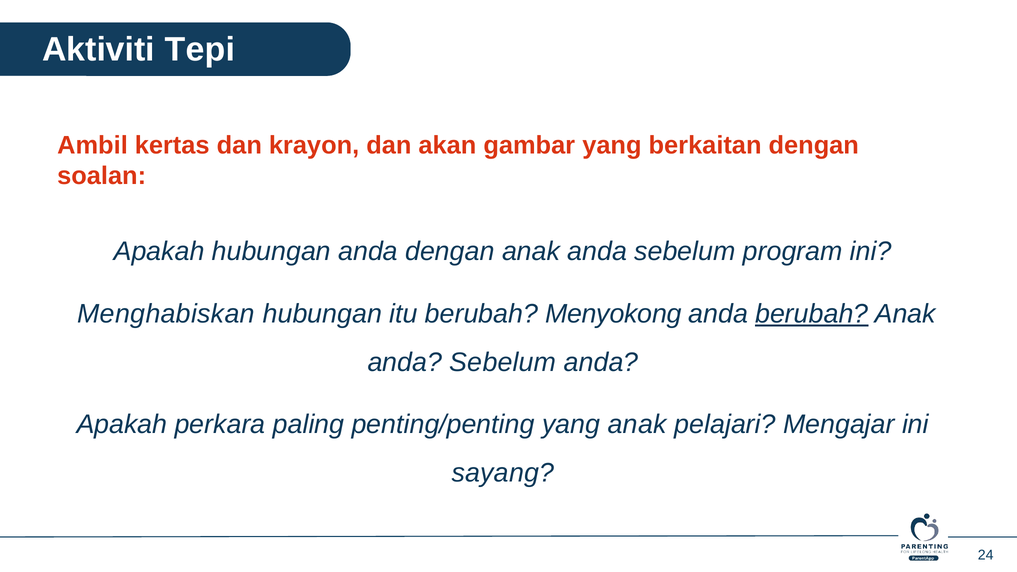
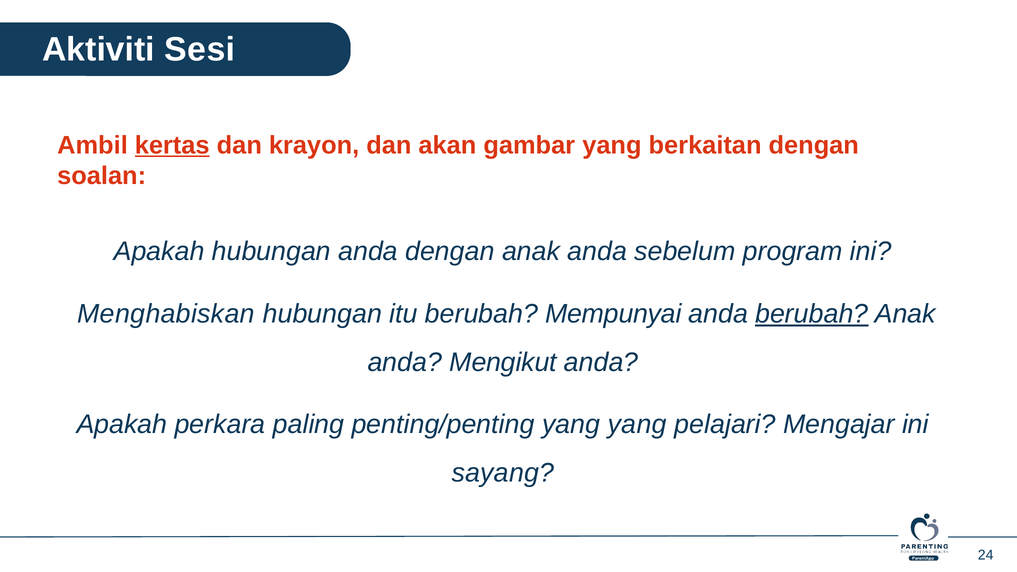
Tepi: Tepi -> Sesi
kertas underline: none -> present
Menyokong: Menyokong -> Mempunyai
Sebelum at (503, 362): Sebelum -> Mengikut
yang anak: anak -> yang
